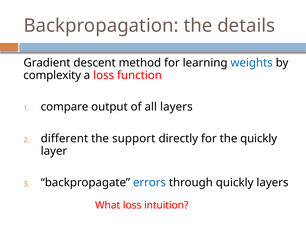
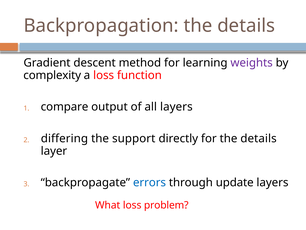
weights colour: blue -> purple
different: different -> differing
for the quickly: quickly -> details
through quickly: quickly -> update
intuition: intuition -> problem
